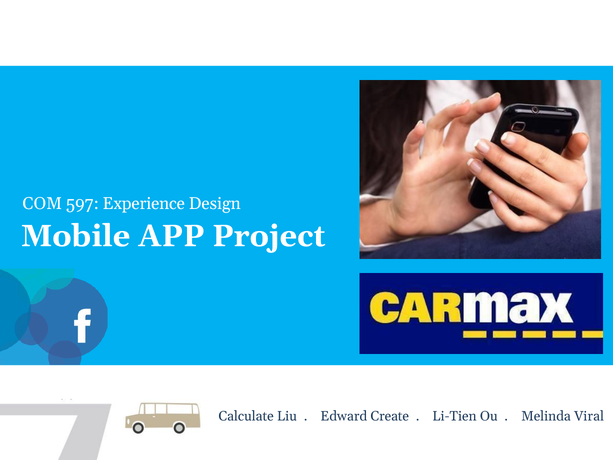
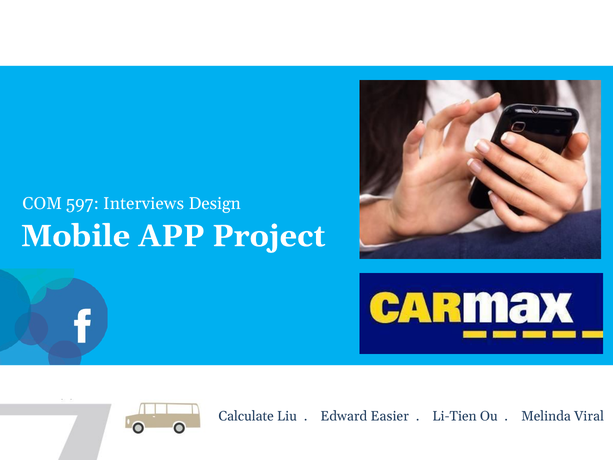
Experience: Experience -> Interviews
Create: Create -> Easier
